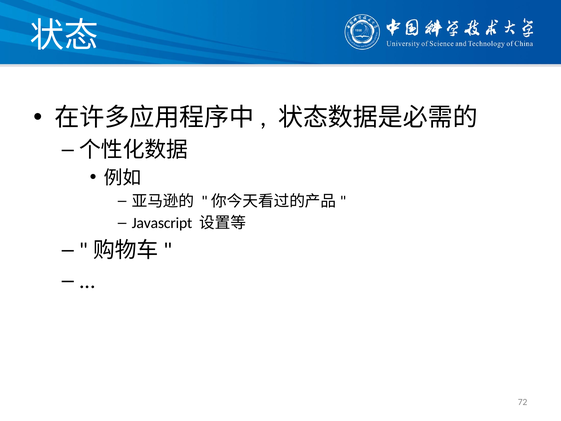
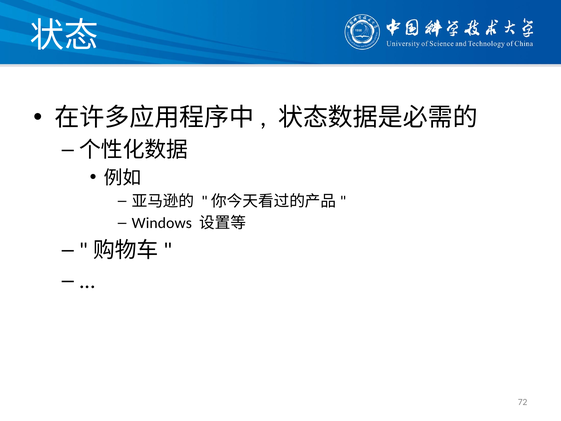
Javascript: Javascript -> Windows
